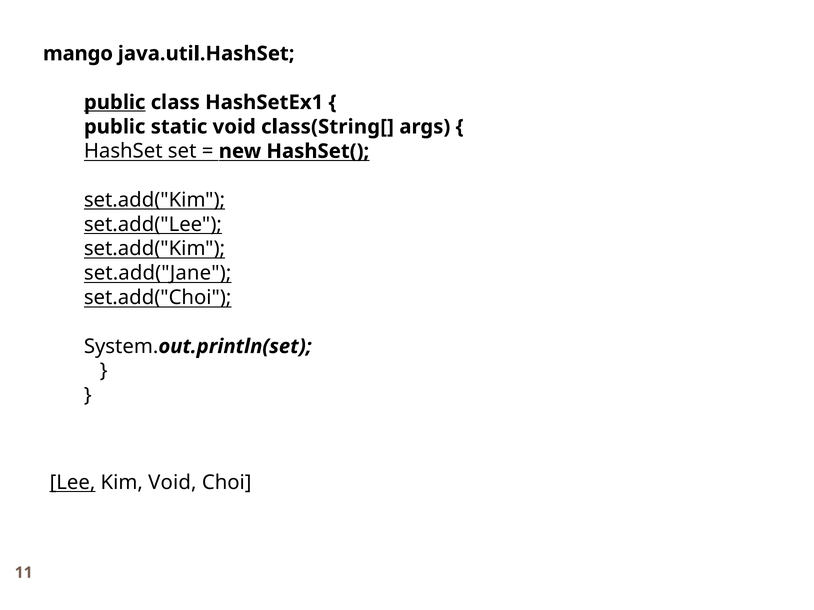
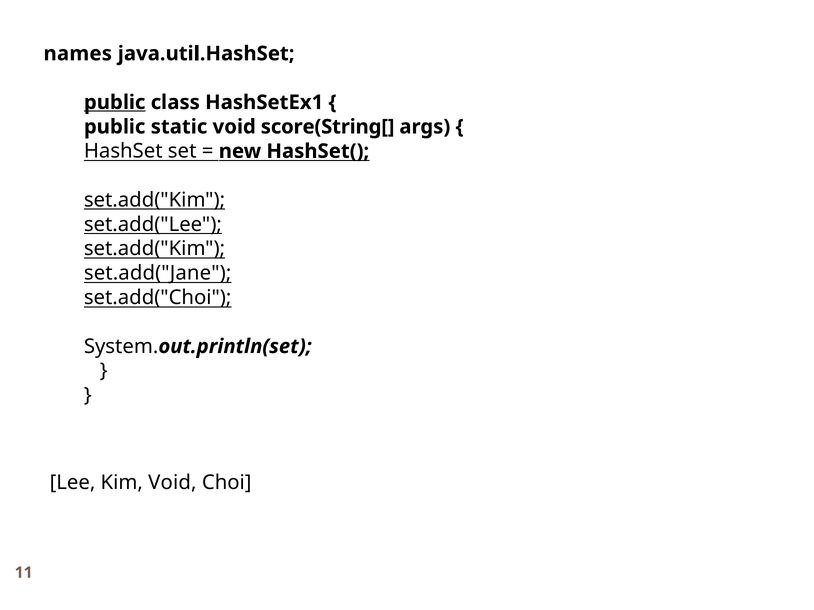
mango: mango -> names
class(String[: class(String[ -> score(String[
Lee underline: present -> none
